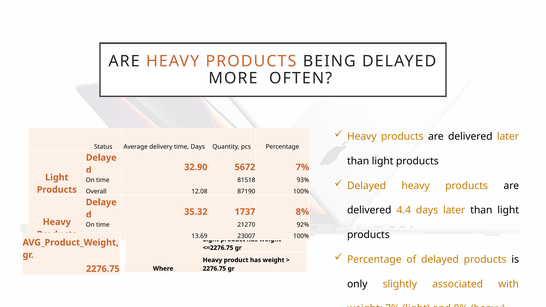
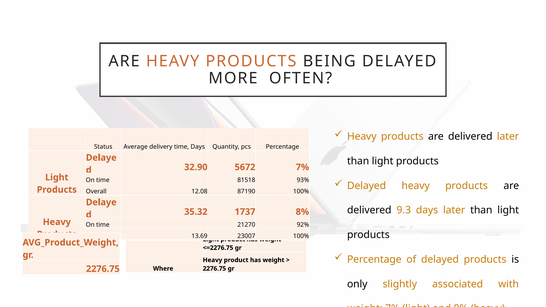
4.4: 4.4 -> 9.3
